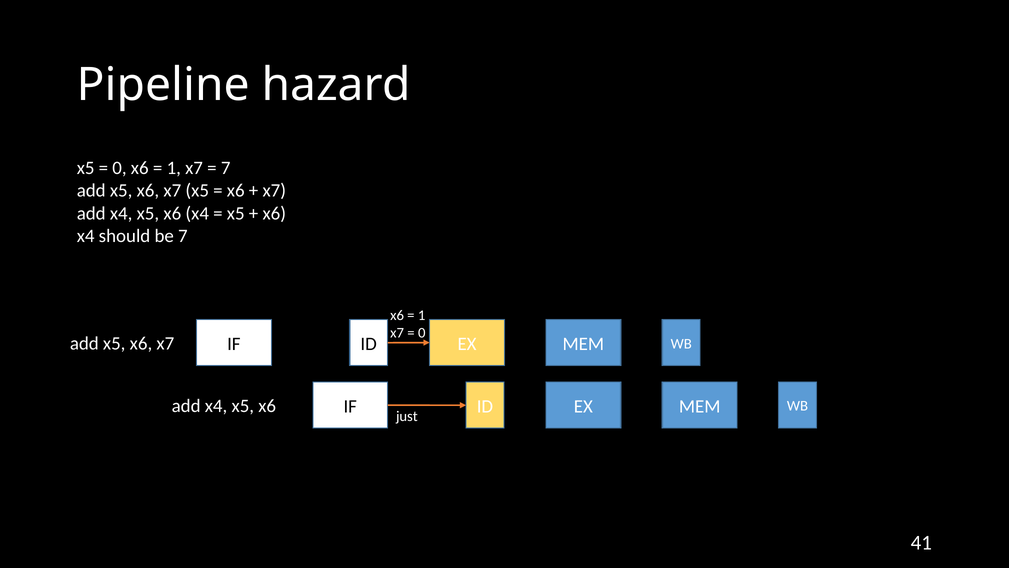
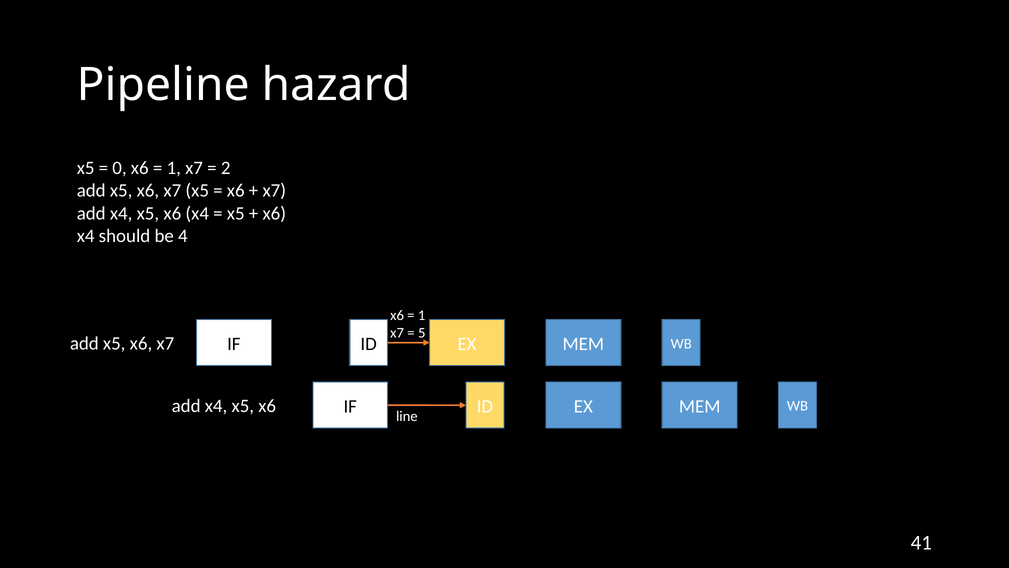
7 at (226, 168): 7 -> 2
be 7: 7 -> 4
0 at (422, 333): 0 -> 5
just: just -> line
